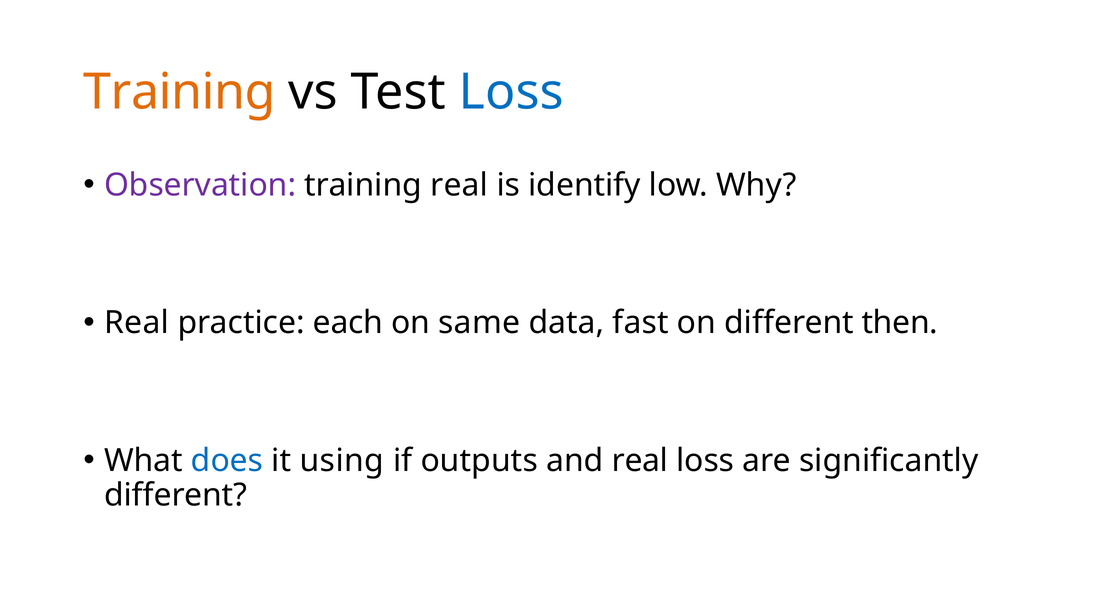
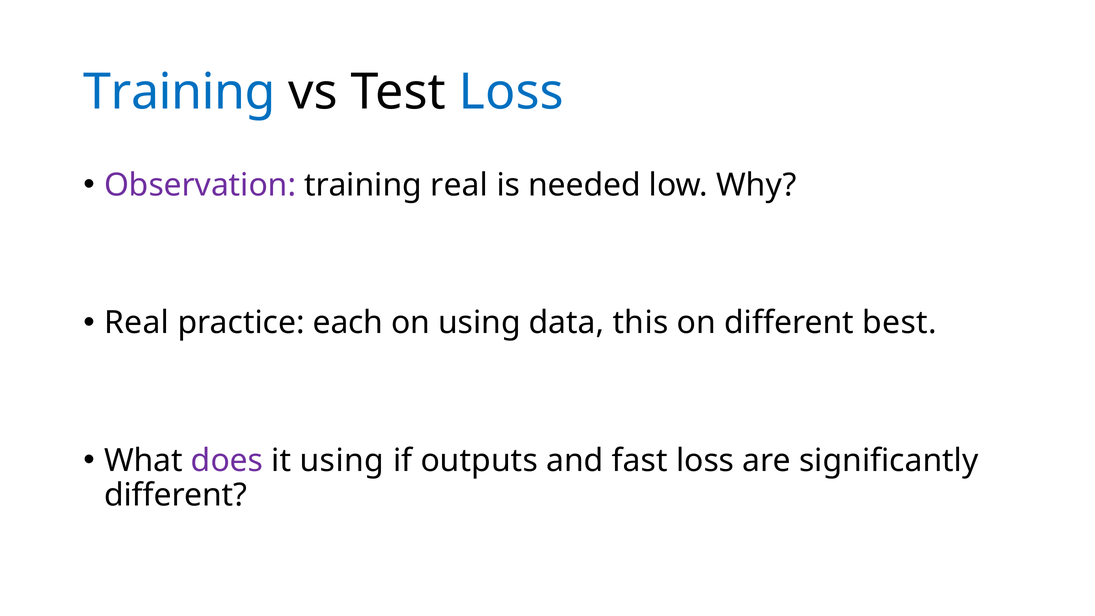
Training at (180, 92) colour: orange -> blue
identify: identify -> needed
on same: same -> using
fast: fast -> this
then: then -> best
does colour: blue -> purple
and real: real -> fast
